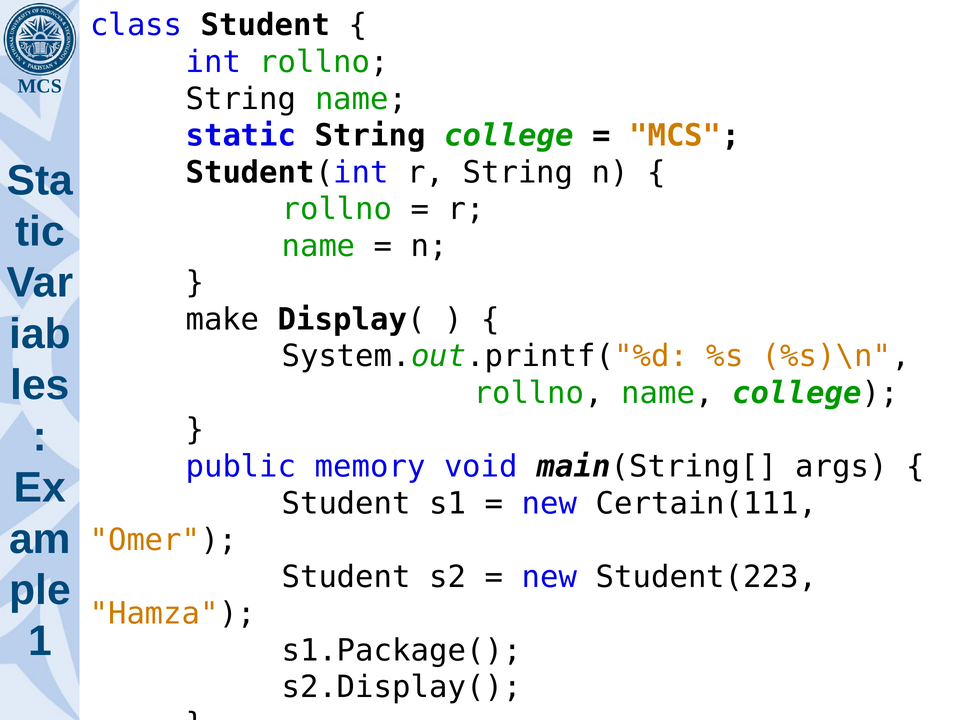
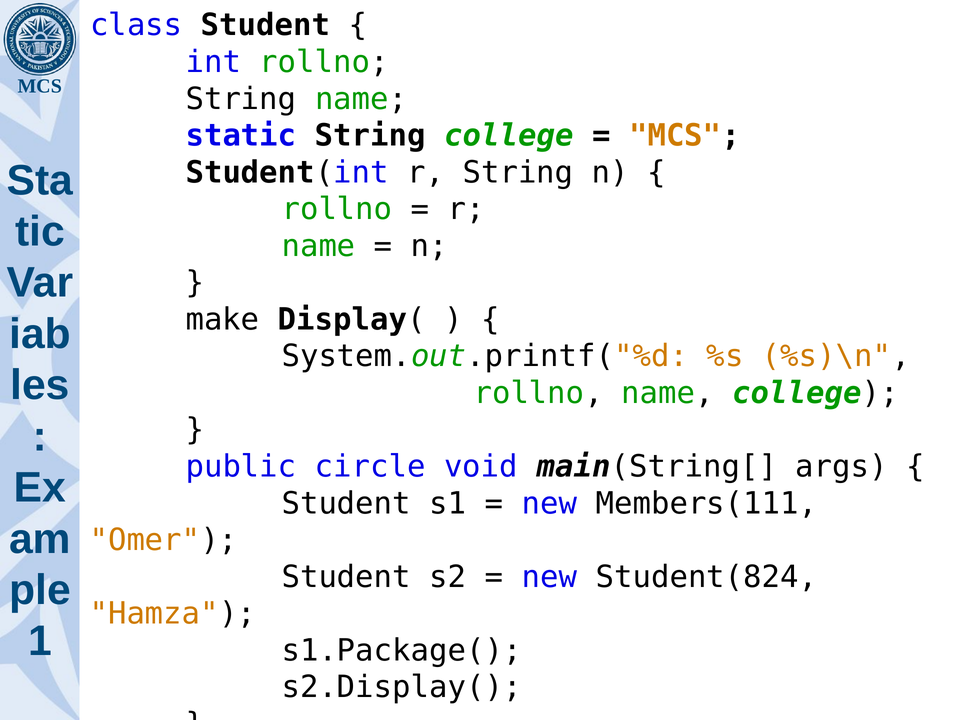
memory: memory -> circle
Certain(111: Certain(111 -> Members(111
Student(223: Student(223 -> Student(824
